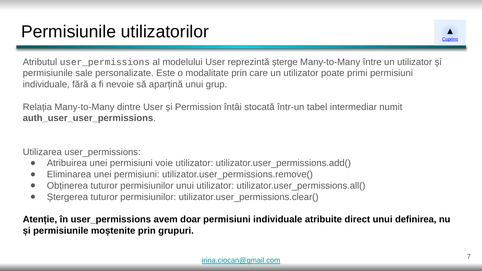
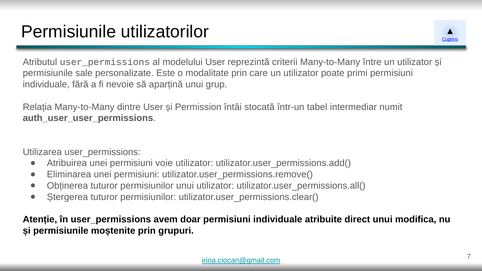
șterge: șterge -> criterii
definirea: definirea -> modifica
